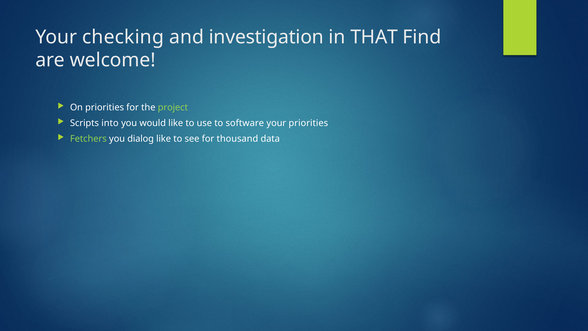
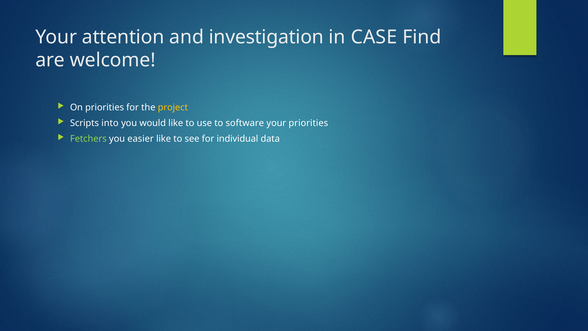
checking: checking -> attention
THAT: THAT -> CASE
project colour: light green -> yellow
dialog: dialog -> easier
thousand: thousand -> individual
